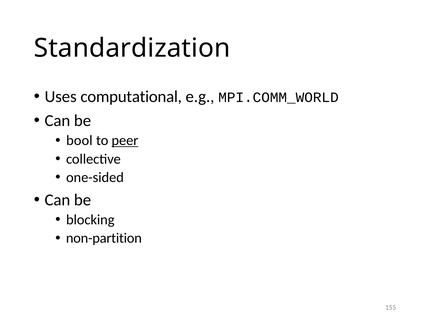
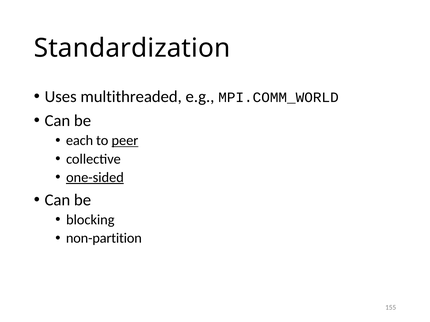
computational: computational -> multithreaded
bool: bool -> each
one-sided underline: none -> present
